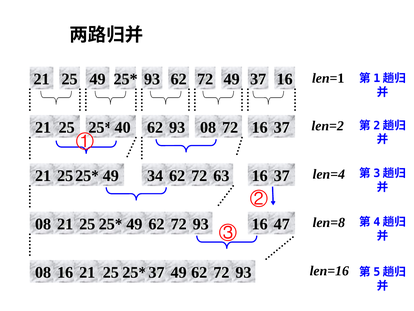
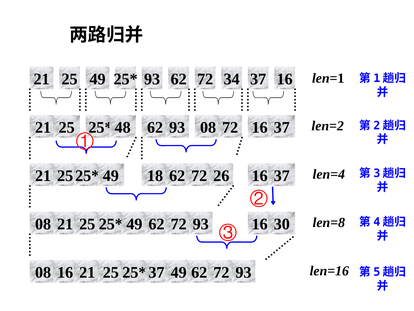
62 72 49: 49 -> 34
40: 40 -> 48
34: 34 -> 18
63: 63 -> 26
47: 47 -> 30
